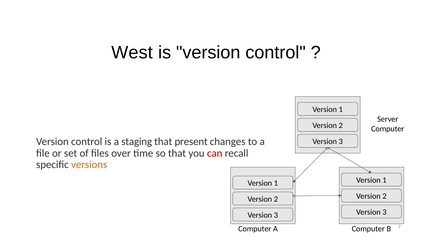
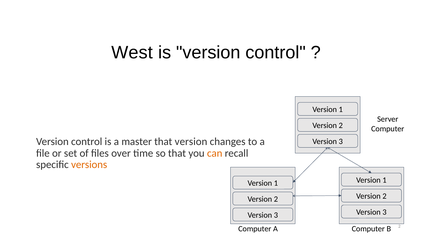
staging: staging -> master
that present: present -> version
can colour: red -> orange
